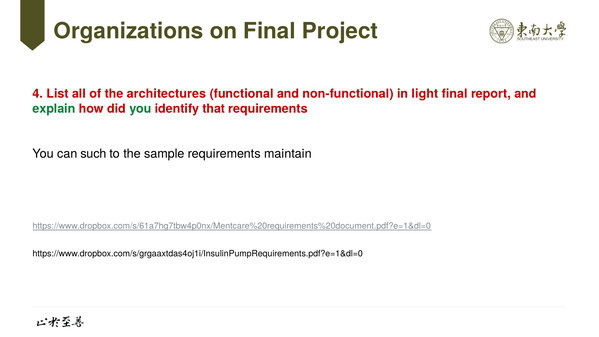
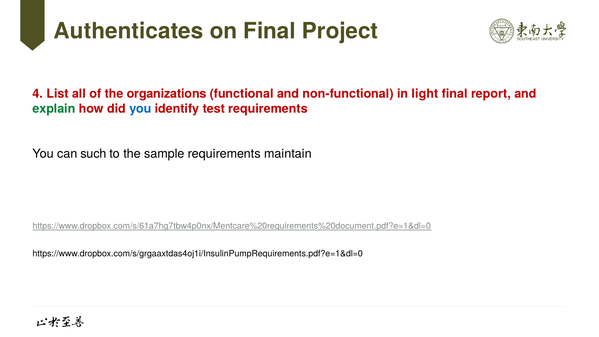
Organizations: Organizations -> Authenticates
architectures: architectures -> organizations
you at (140, 109) colour: green -> blue
that: that -> test
